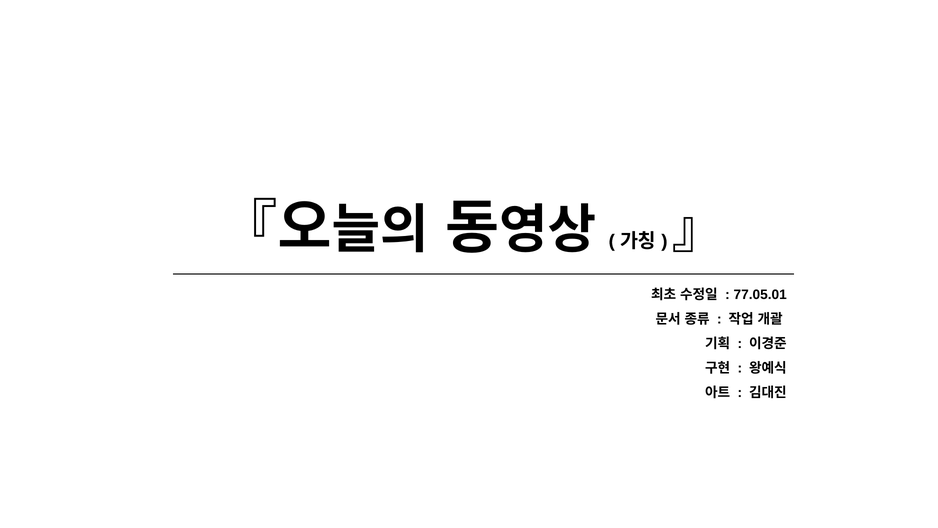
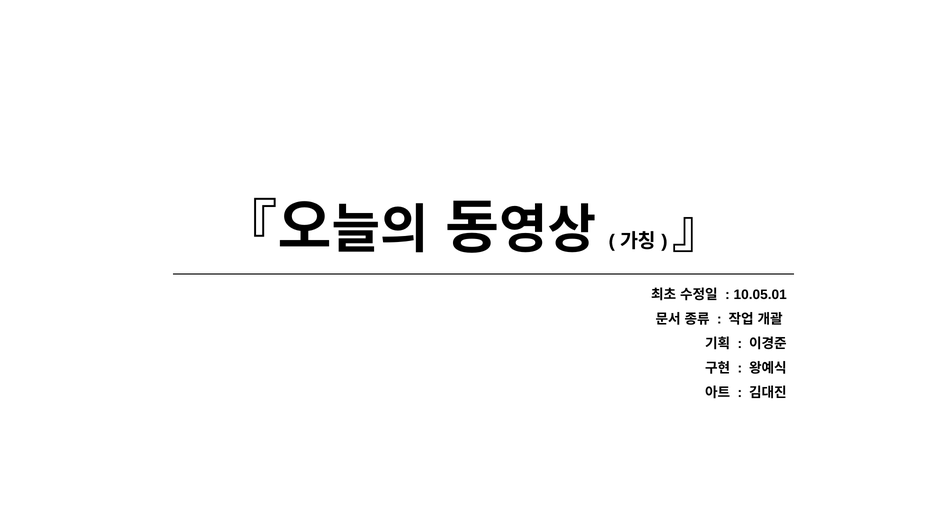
77.05.01: 77.05.01 -> 10.05.01
